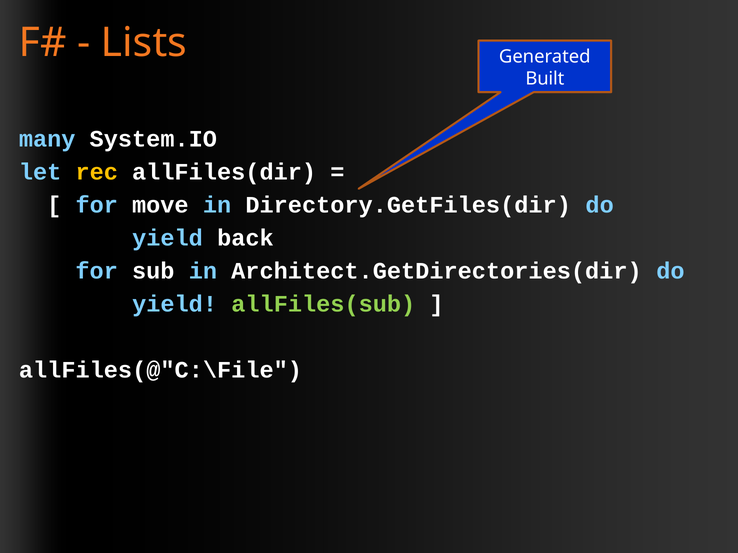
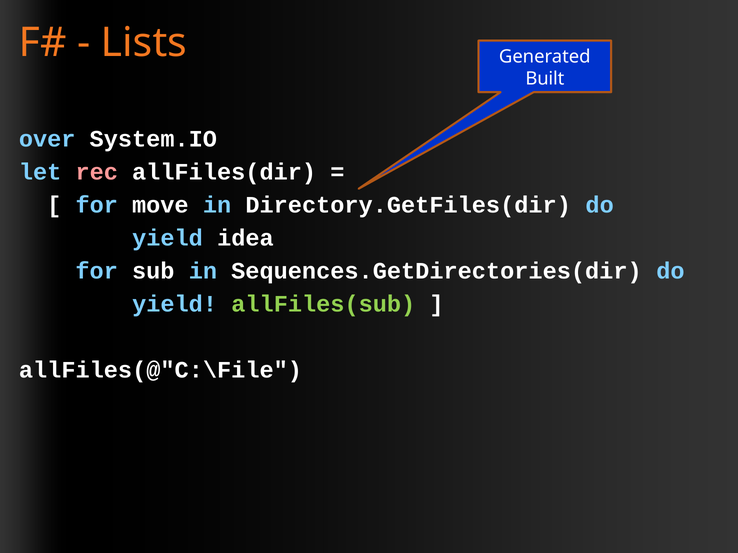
many: many -> over
rec colour: yellow -> pink
back: back -> idea
Architect.GetDirectories(dir: Architect.GetDirectories(dir -> Sequences.GetDirectories(dir
